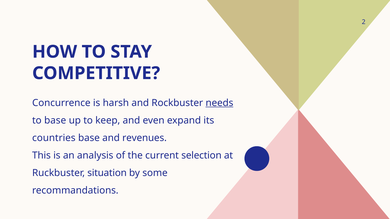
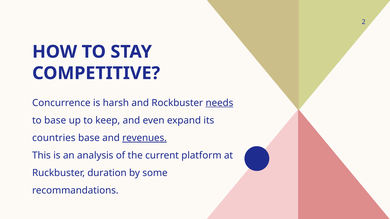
revenues underline: none -> present
selection: selection -> platform
situation: situation -> duration
